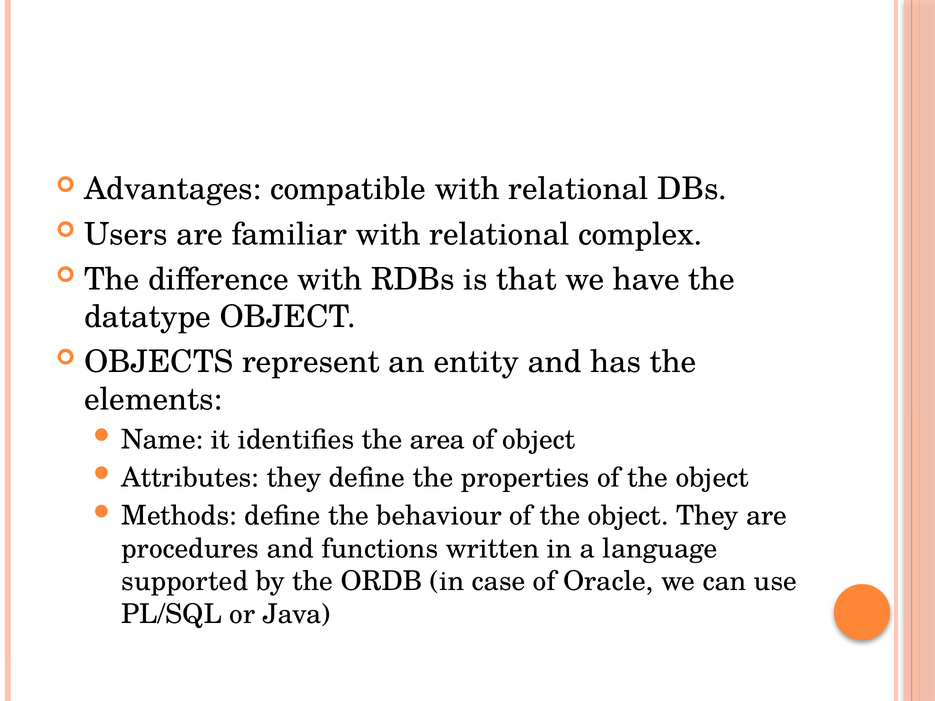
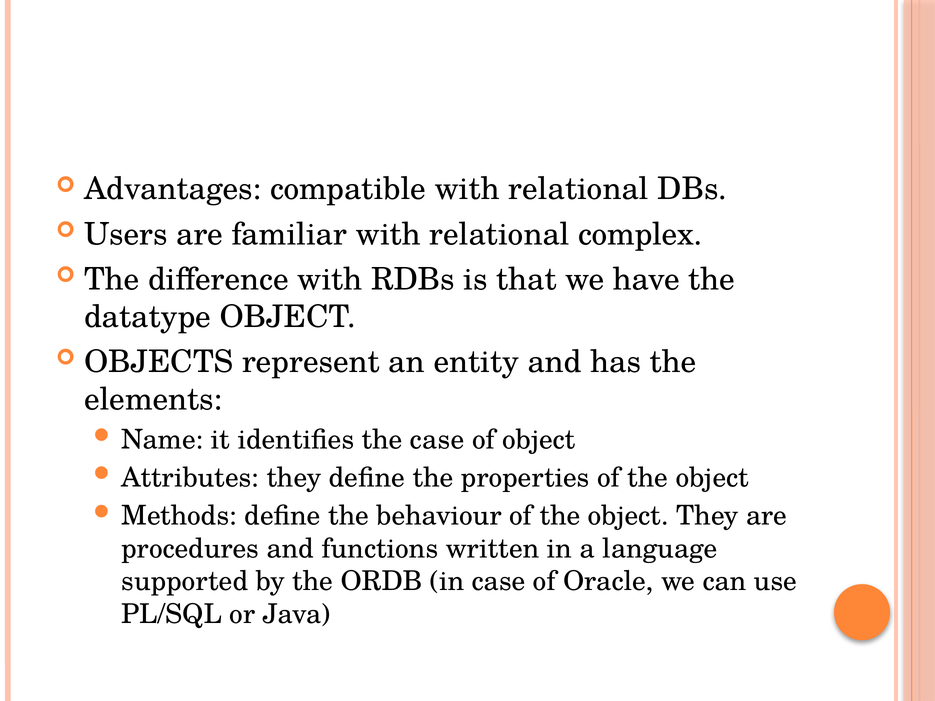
the area: area -> case
